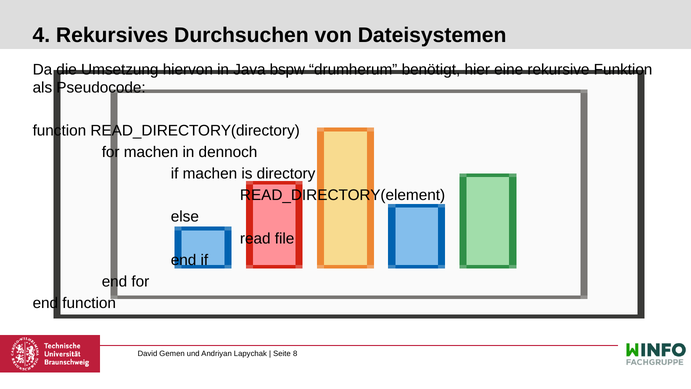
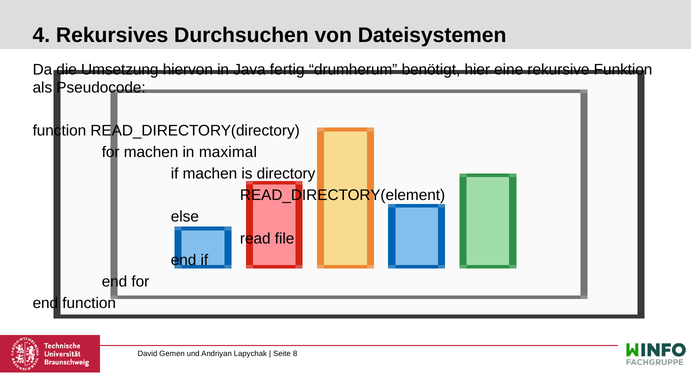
bspw: bspw -> fertig
dennoch: dennoch -> maximal
